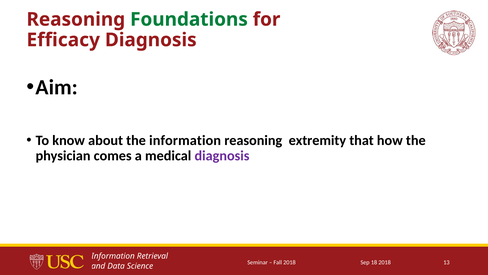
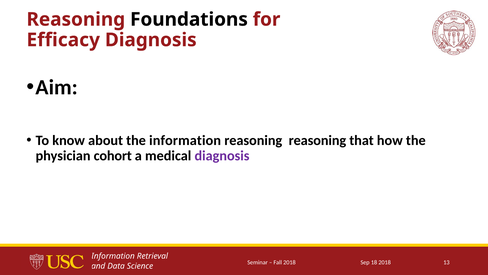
Foundations colour: green -> black
reasoning extremity: extremity -> reasoning
comes: comes -> cohort
